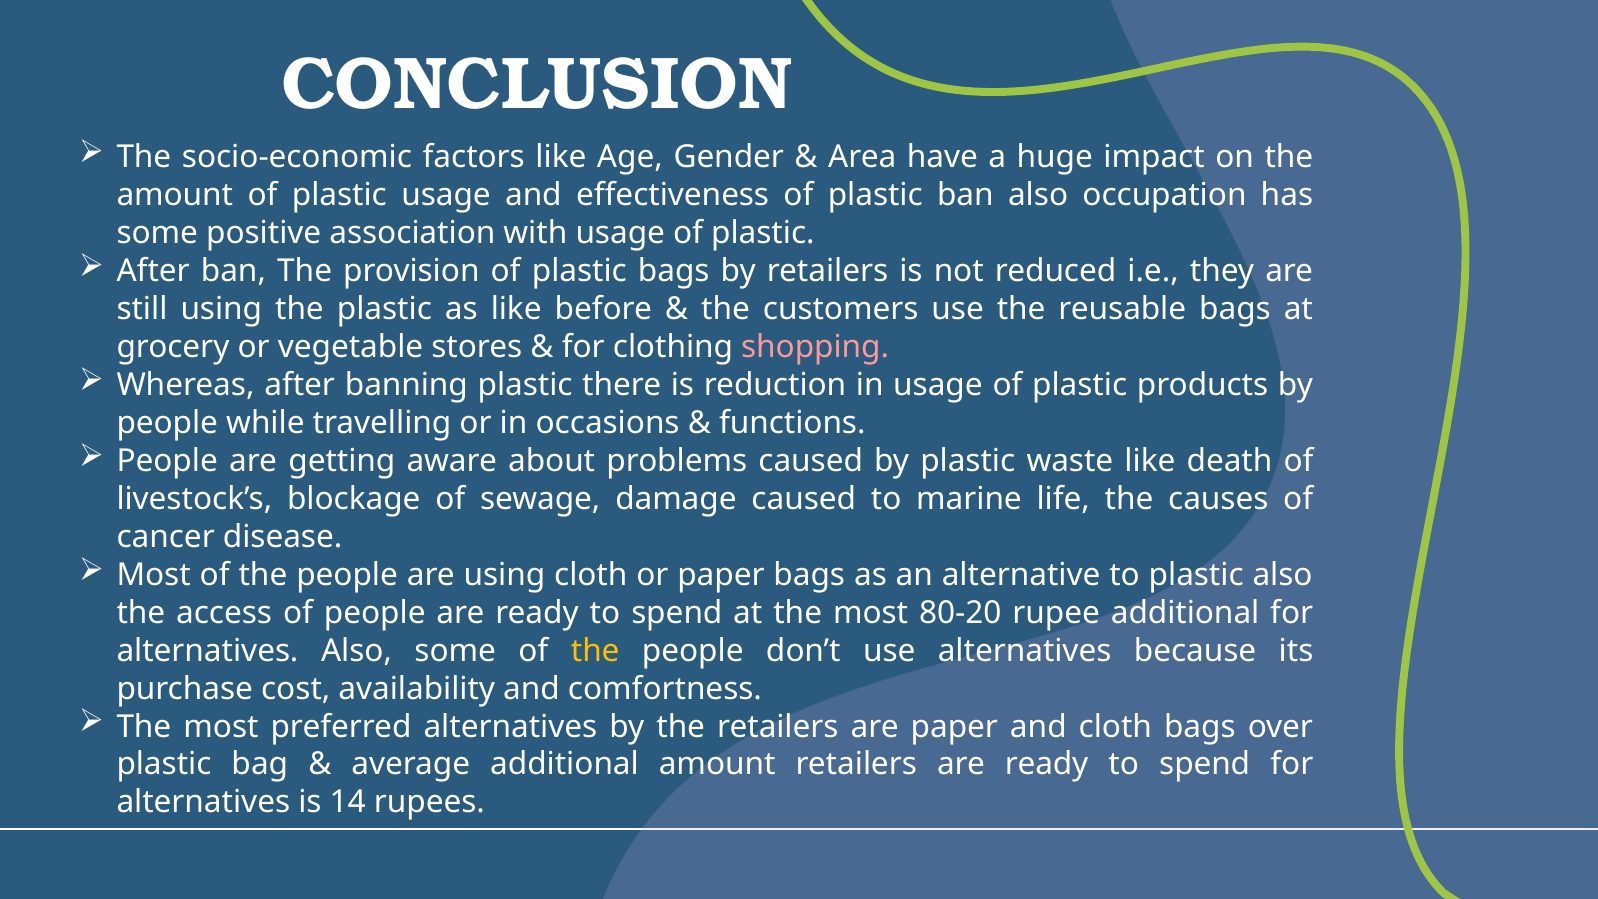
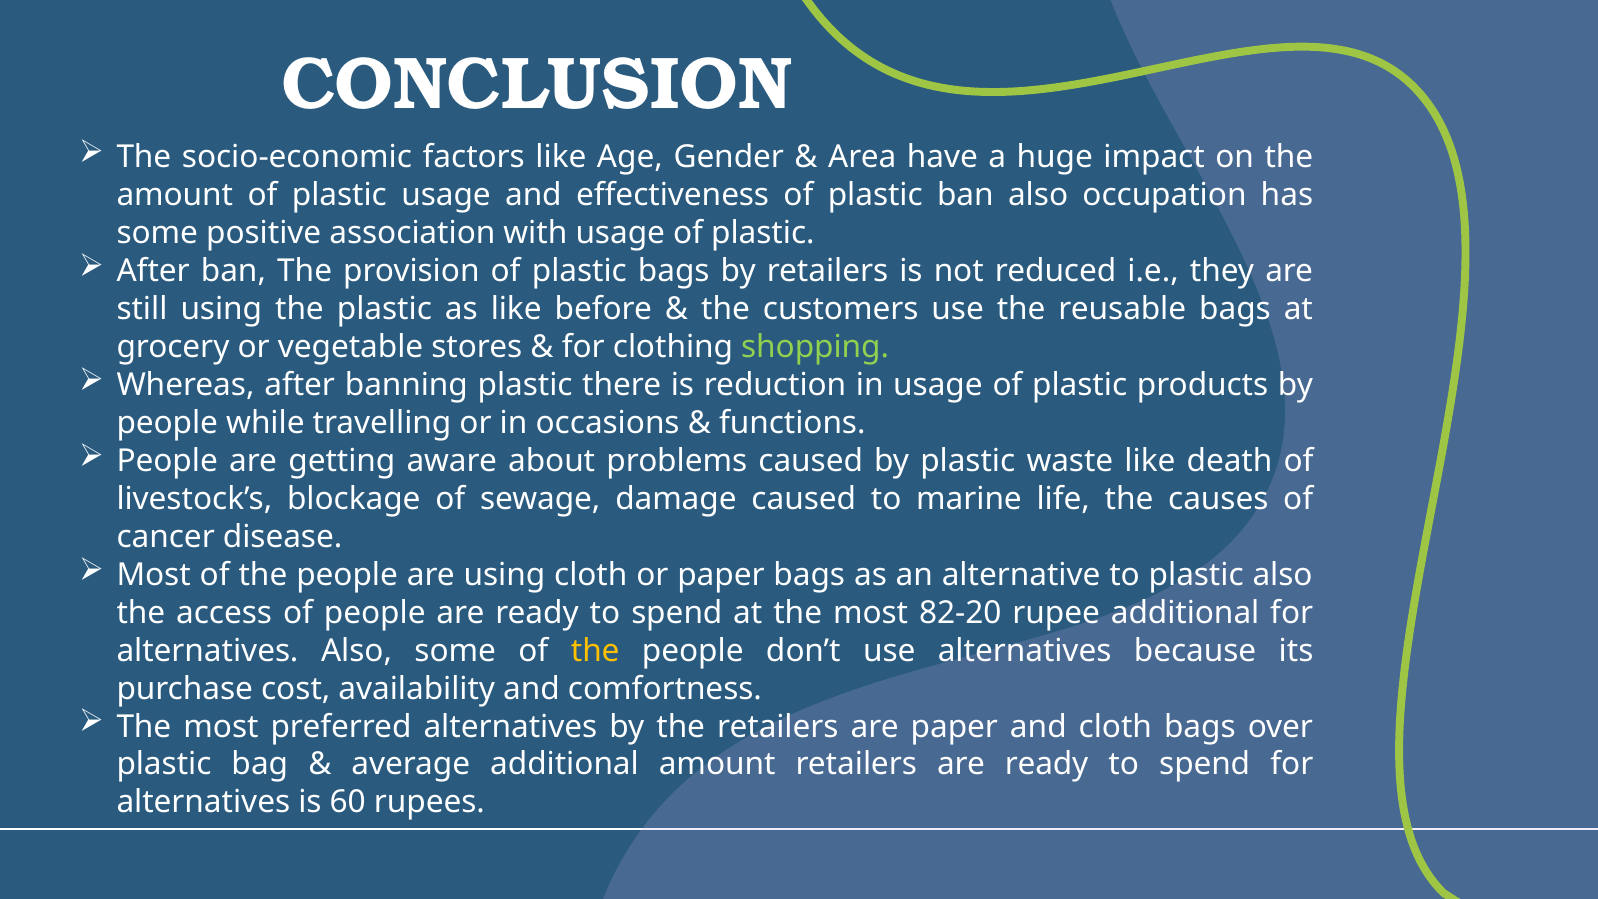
shopping colour: pink -> light green
80-20: 80-20 -> 82-20
14: 14 -> 60
